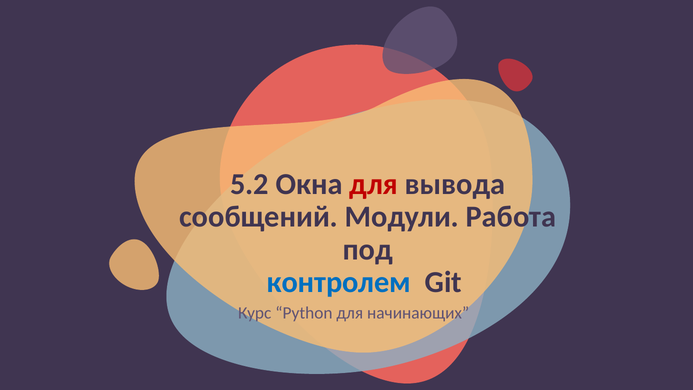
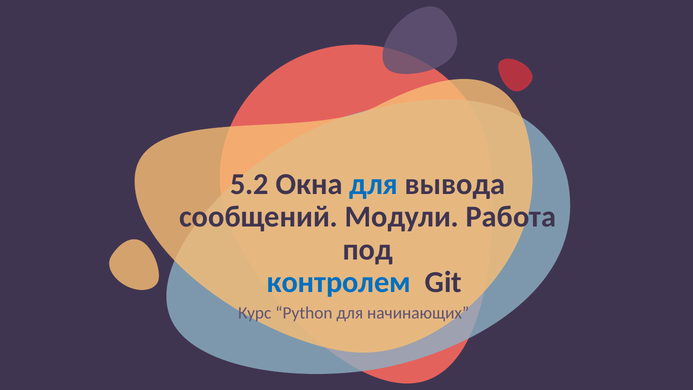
для at (374, 184) colour: red -> blue
